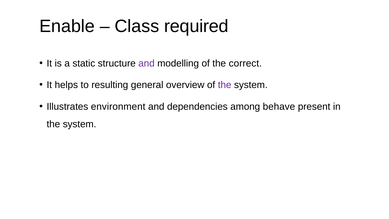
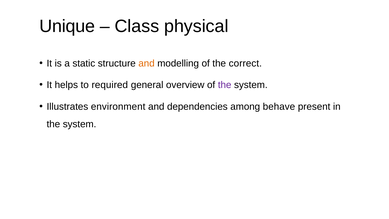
Enable: Enable -> Unique
required: required -> physical
and at (147, 63) colour: purple -> orange
resulting: resulting -> required
